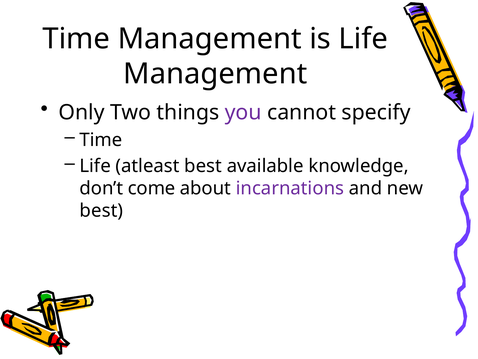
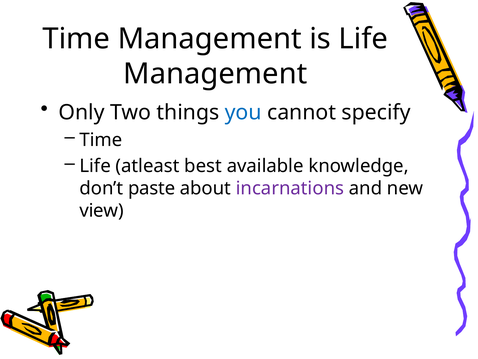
you colour: purple -> blue
come: come -> paste
best at (101, 210): best -> view
